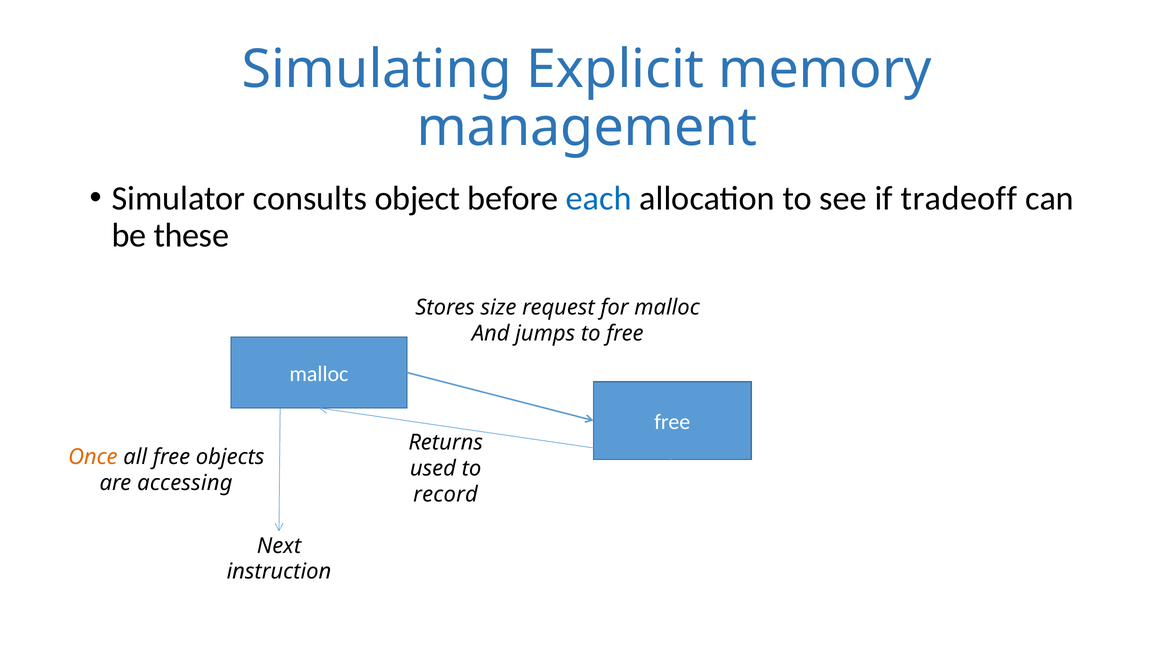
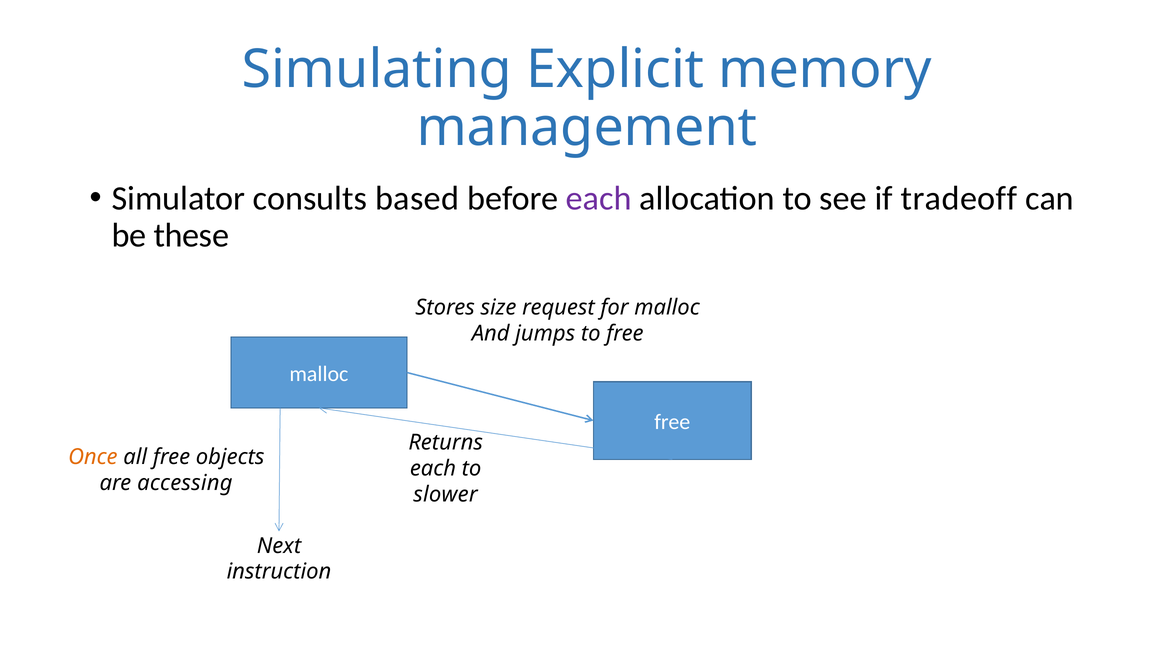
object: object -> based
each at (599, 198) colour: blue -> purple
used at (433, 469): used -> each
record: record -> slower
